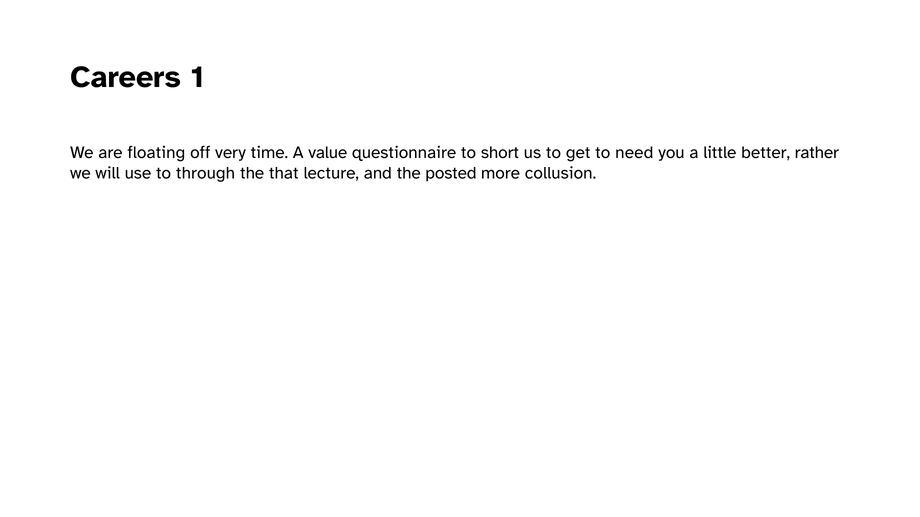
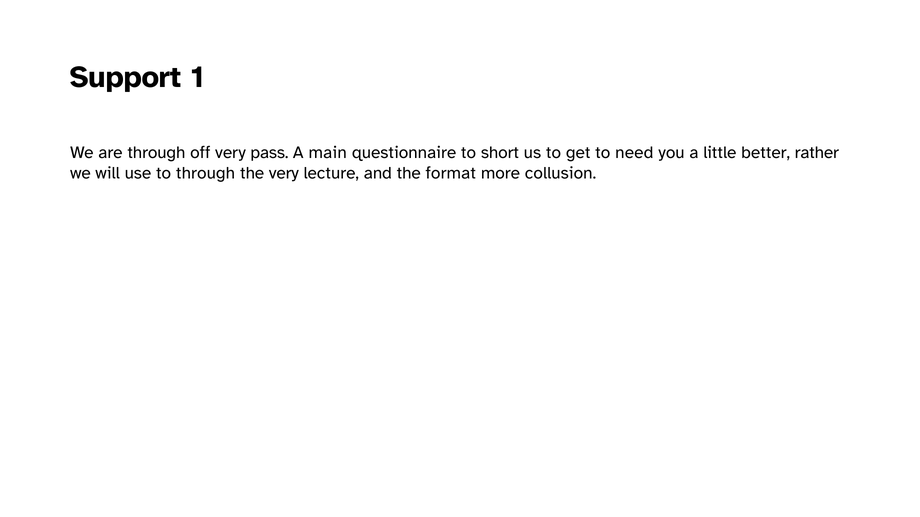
Careers: Careers -> Support
are floating: floating -> through
time: time -> pass
value: value -> main
the that: that -> very
posted: posted -> format
